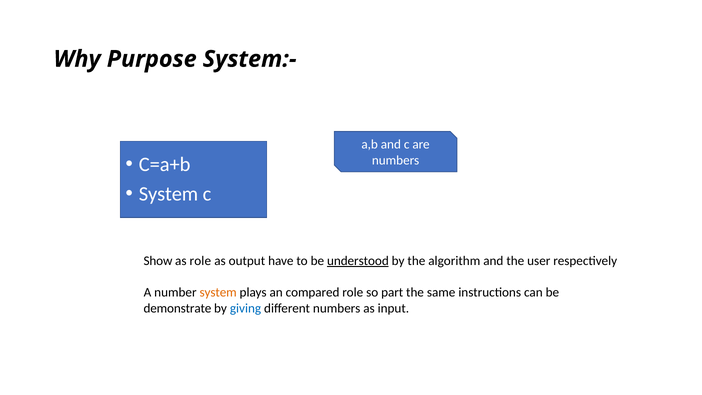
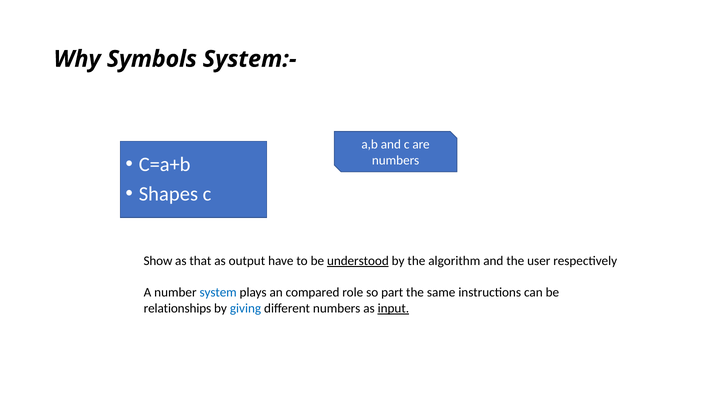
Purpose: Purpose -> Symbols
System at (168, 194): System -> Shapes
as role: role -> that
system at (218, 292) colour: orange -> blue
demonstrate: demonstrate -> relationships
input underline: none -> present
